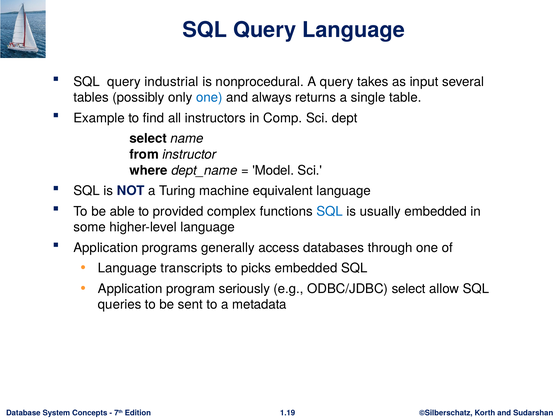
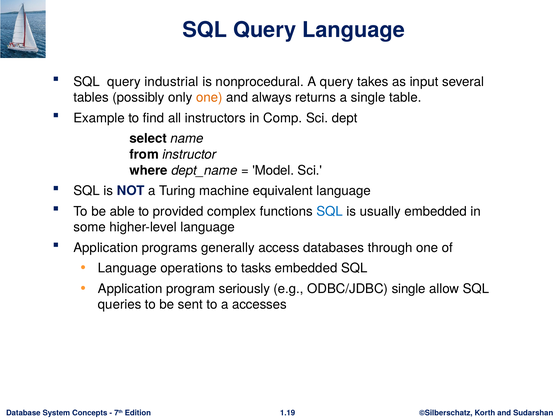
one at (209, 97) colour: blue -> orange
transcripts: transcripts -> operations
picks: picks -> tasks
ODBC/JDBC select: select -> single
metadata: metadata -> accesses
